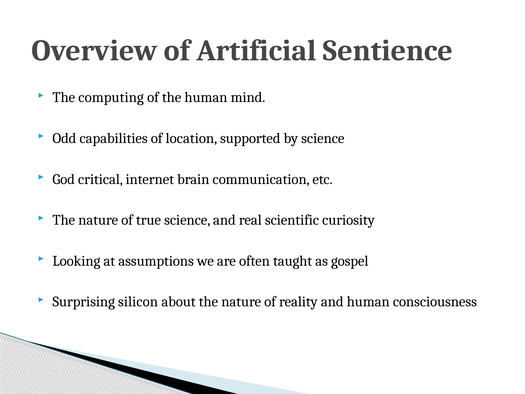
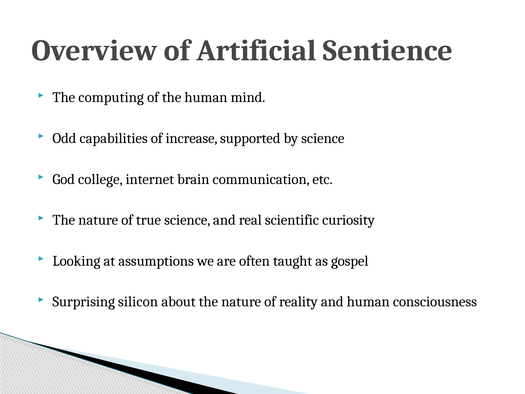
location: location -> increase
critical: critical -> college
